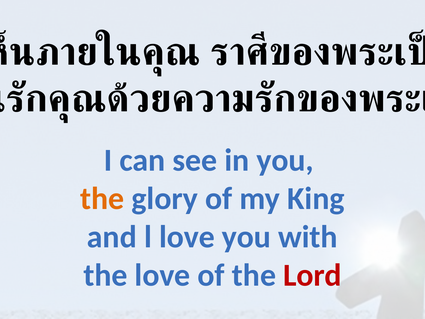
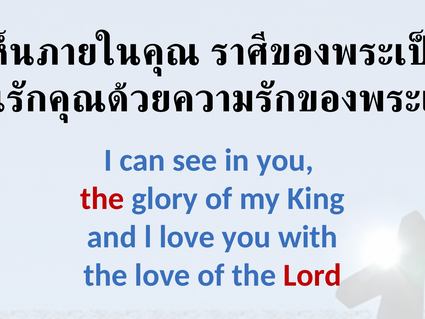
the at (102, 198) colour: orange -> red
